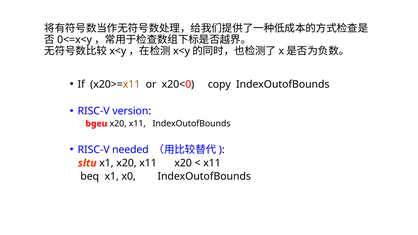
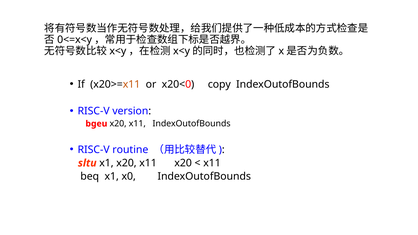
needed: needed -> routine
